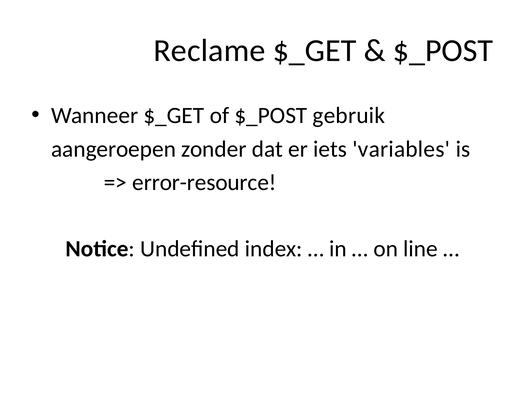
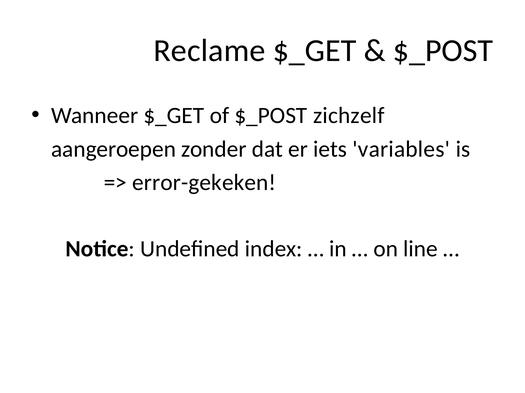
gebruik: gebruik -> zichzelf
error-resource: error-resource -> error-gekeken
